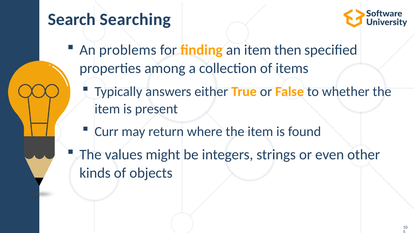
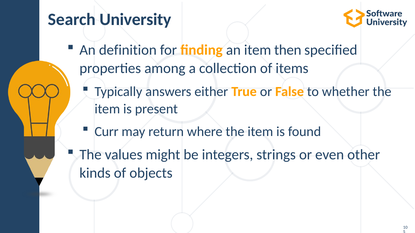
Searching: Searching -> University
problems: problems -> definition
